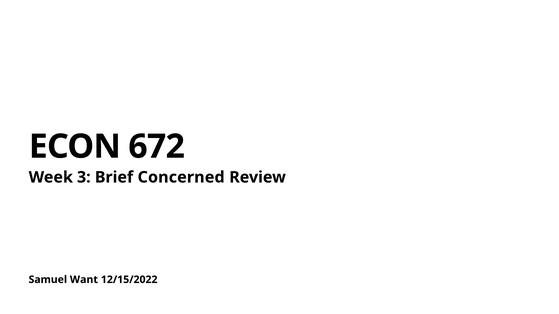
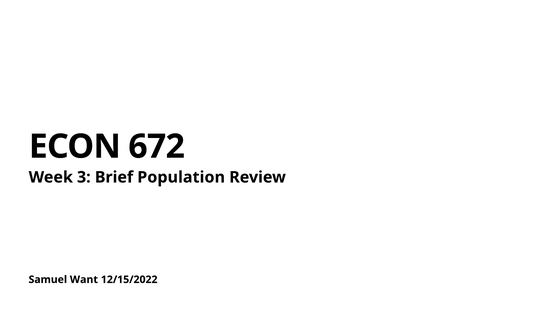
Concerned: Concerned -> Population
